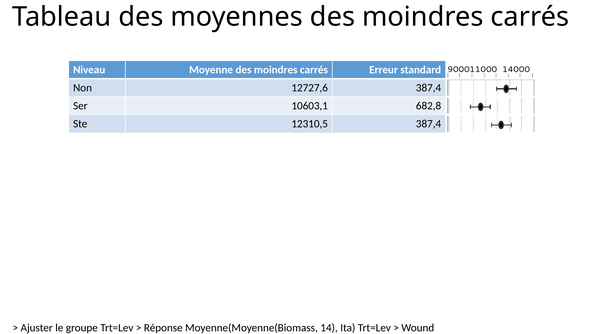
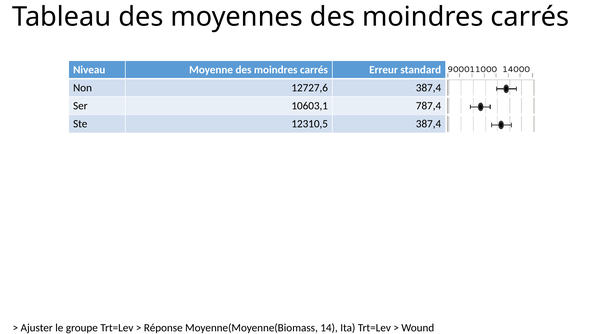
682,8: 682,8 -> 787,4
